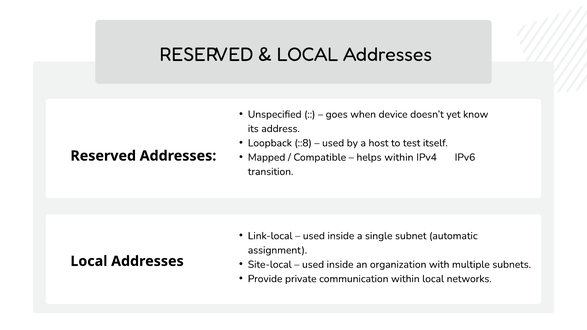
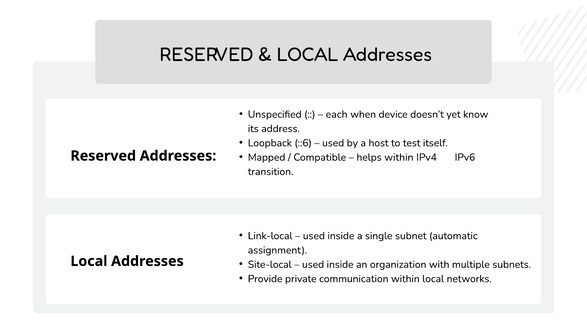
goes: goes -> each
::8: ::8 -> ::6
